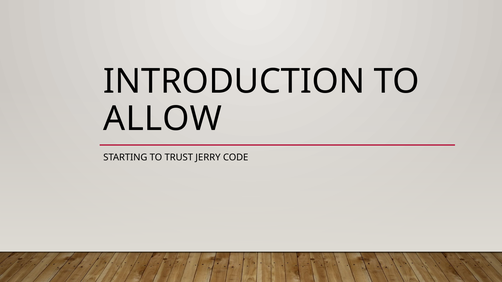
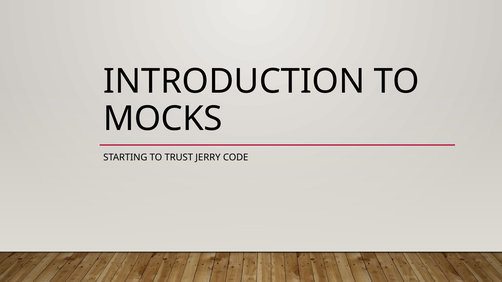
ALLOW: ALLOW -> MOCKS
